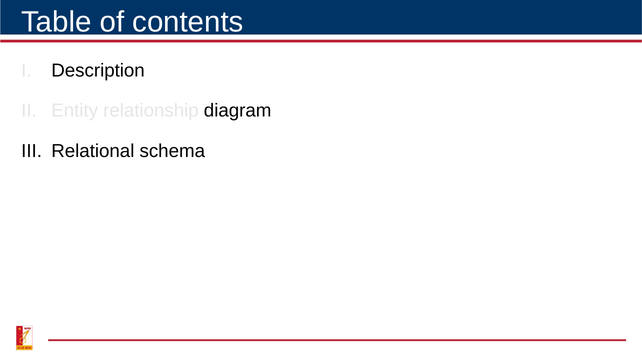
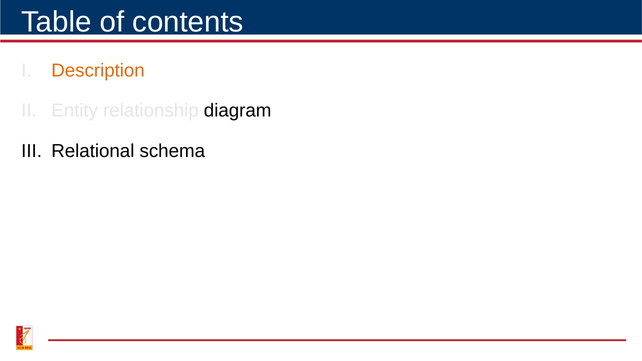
Description colour: black -> orange
